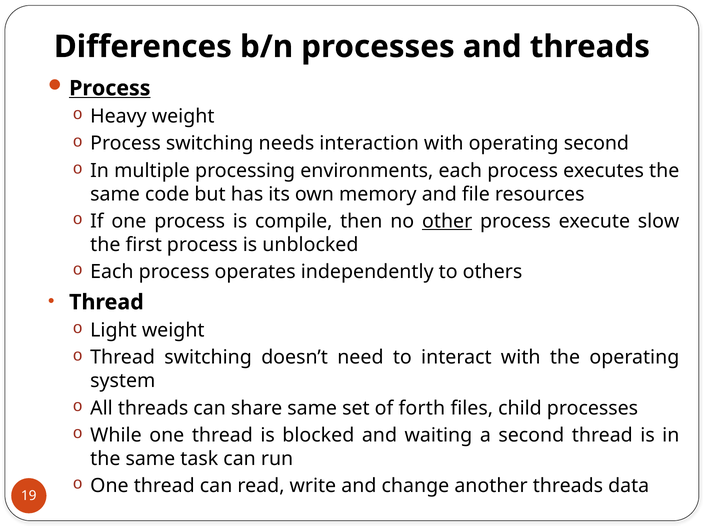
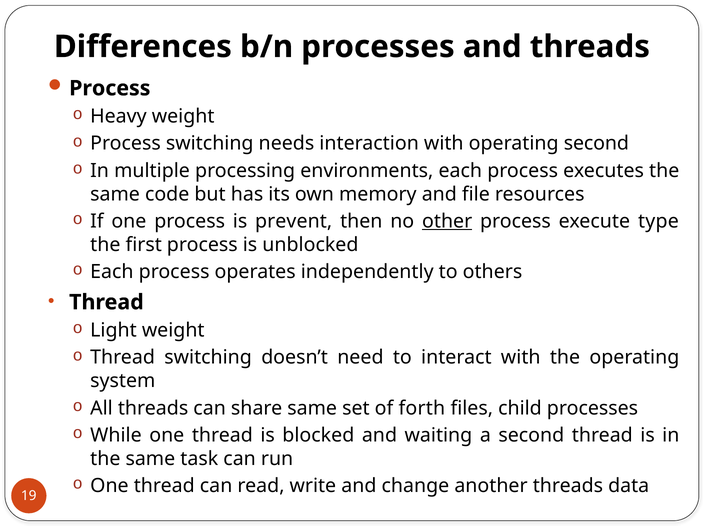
Process at (110, 88) underline: present -> none
compile: compile -> prevent
slow: slow -> type
